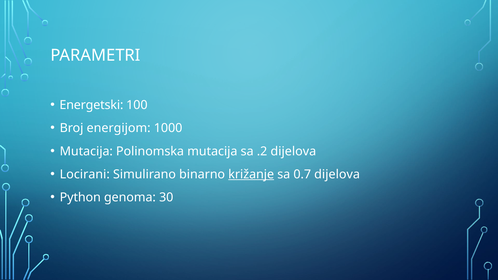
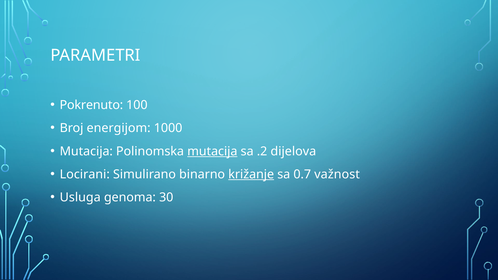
Energetski: Energetski -> Pokrenuto
mutacija at (212, 151) underline: none -> present
0.7 dijelova: dijelova -> važnost
Python: Python -> Usluga
